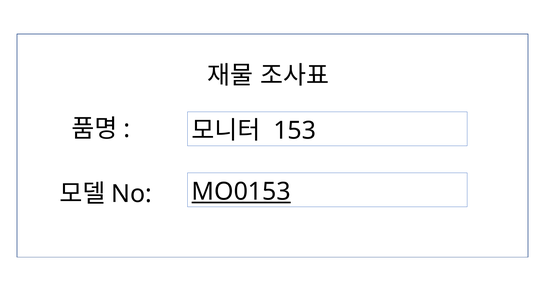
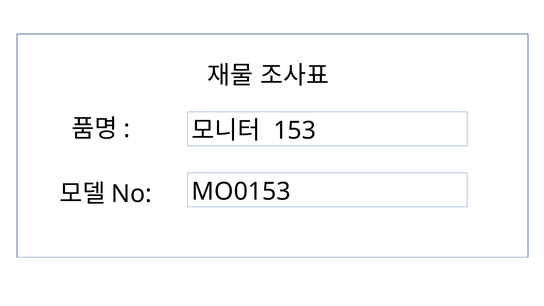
MO0153 underline: present -> none
